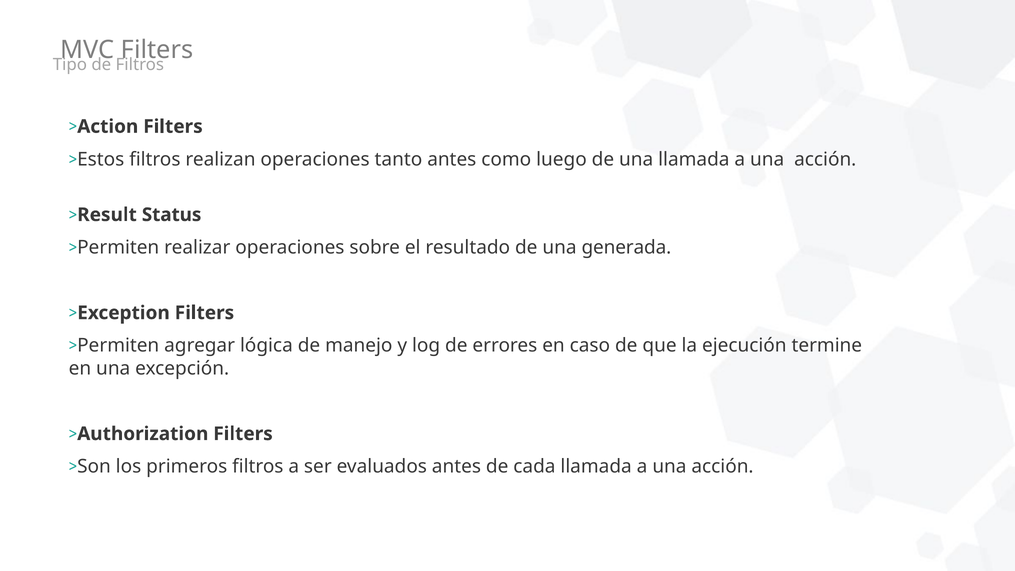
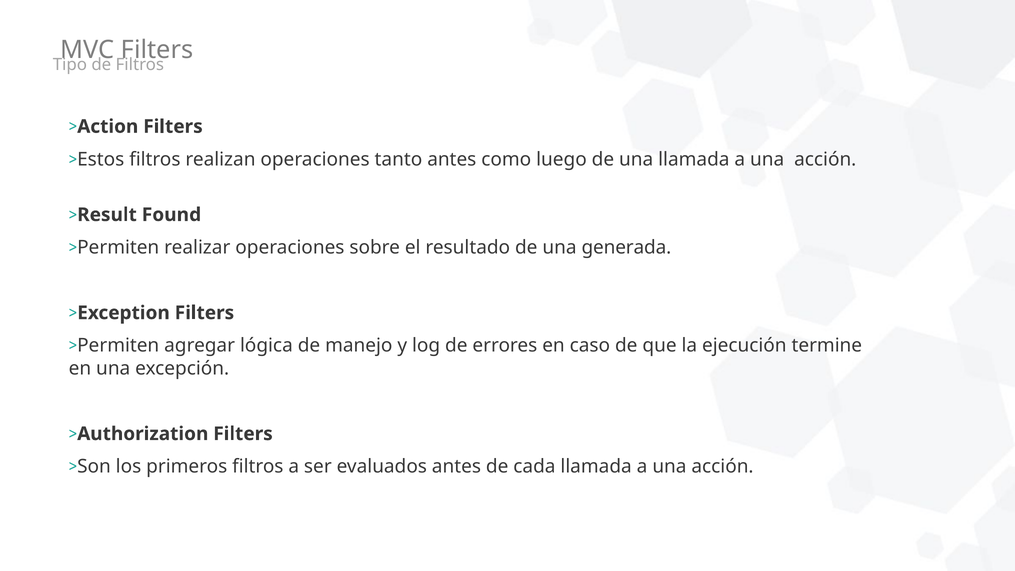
Status: Status -> Found
